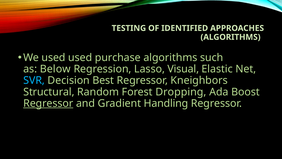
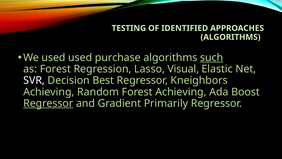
such underline: none -> present
as Below: Below -> Forest
SVR colour: light blue -> white
Structural at (49, 92): Structural -> Achieving
Forest Dropping: Dropping -> Achieving
Handling: Handling -> Primarily
